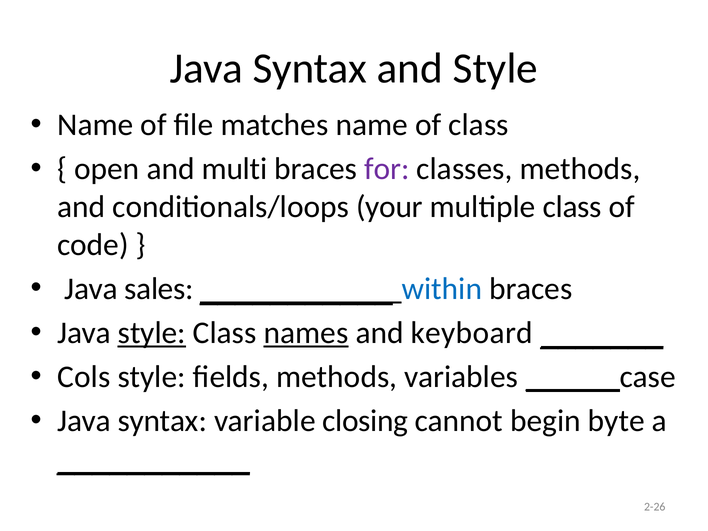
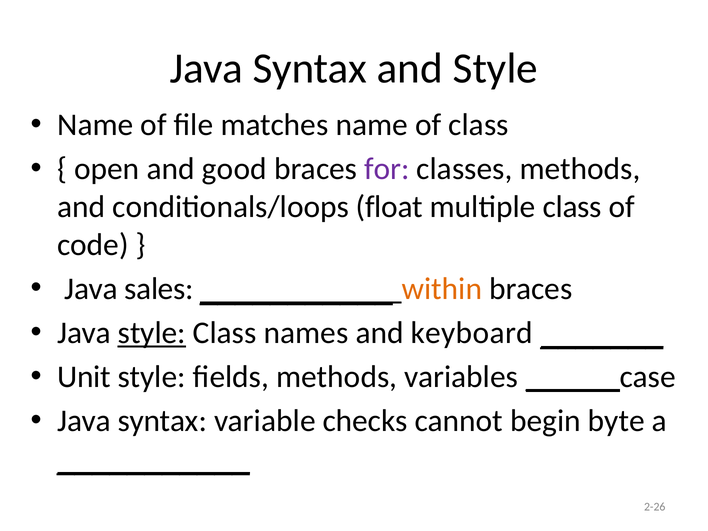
multi: multi -> good
your: your -> float
within colour: blue -> orange
names underline: present -> none
Cols: Cols -> Unit
closing: closing -> checks
